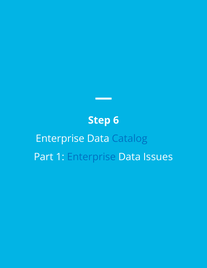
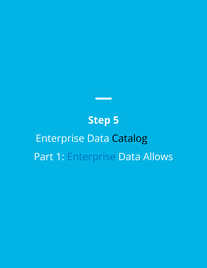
6: 6 -> 5
Catalog colour: blue -> black
Issues: Issues -> Allows
